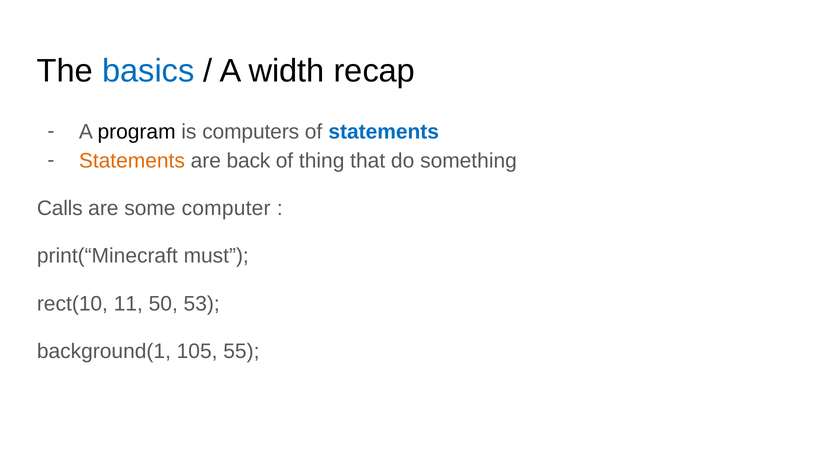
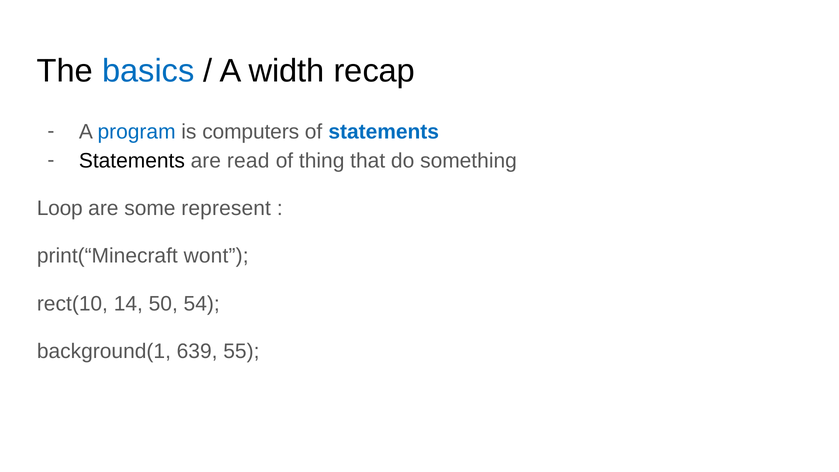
program colour: black -> blue
Statements at (132, 161) colour: orange -> black
back: back -> read
Calls: Calls -> Loop
computer: computer -> represent
must: must -> wont
11: 11 -> 14
53: 53 -> 54
105: 105 -> 639
